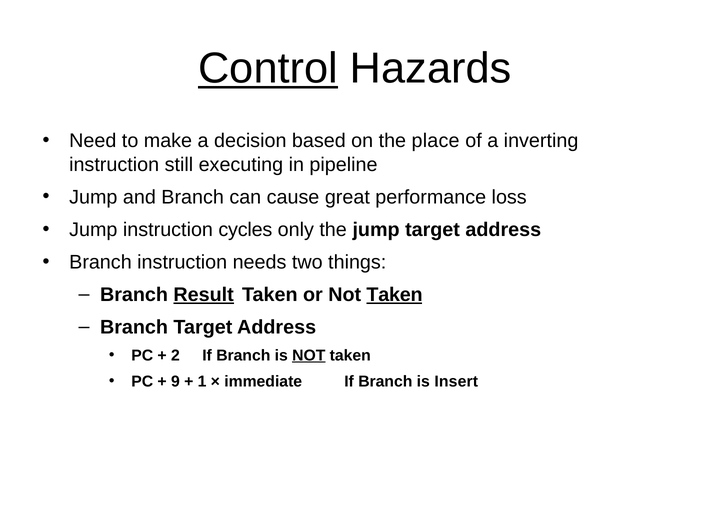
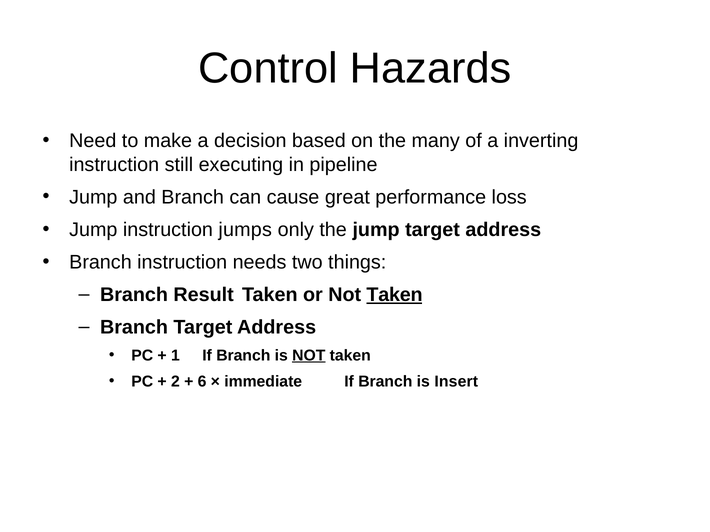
Control underline: present -> none
place: place -> many
cycles: cycles -> jumps
Result underline: present -> none
2: 2 -> 1
9: 9 -> 2
1: 1 -> 6
